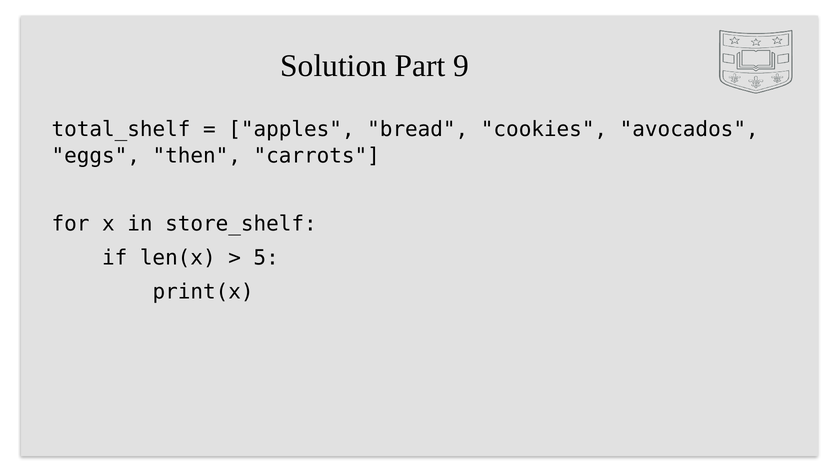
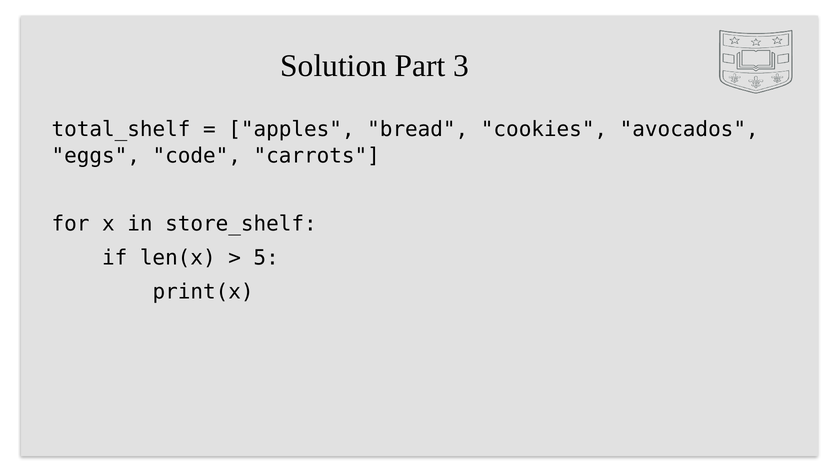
9: 9 -> 3
then: then -> code
